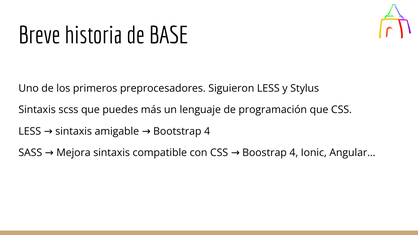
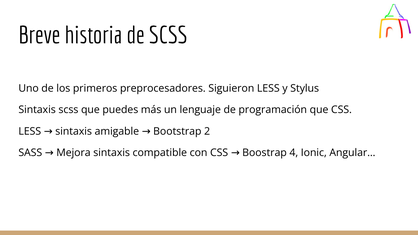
de BASE: BASE -> SCSS
Bootstrap 4: 4 -> 2
